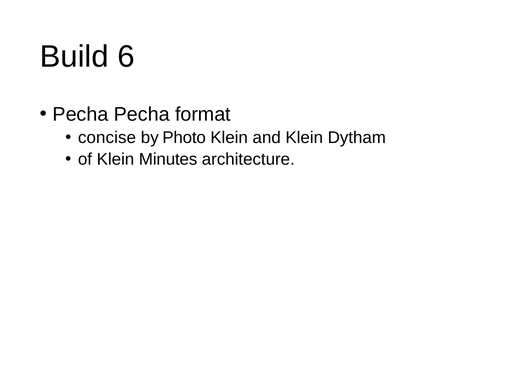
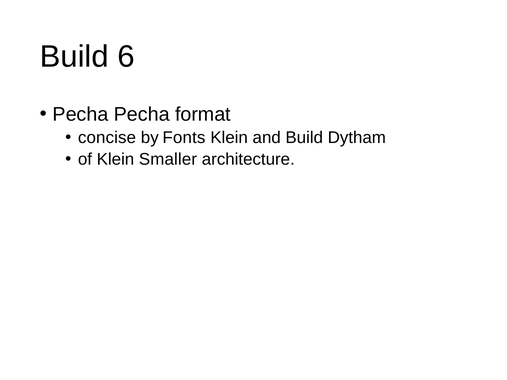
Photo: Photo -> Fonts
and Klein: Klein -> Build
Minutes: Minutes -> Smaller
